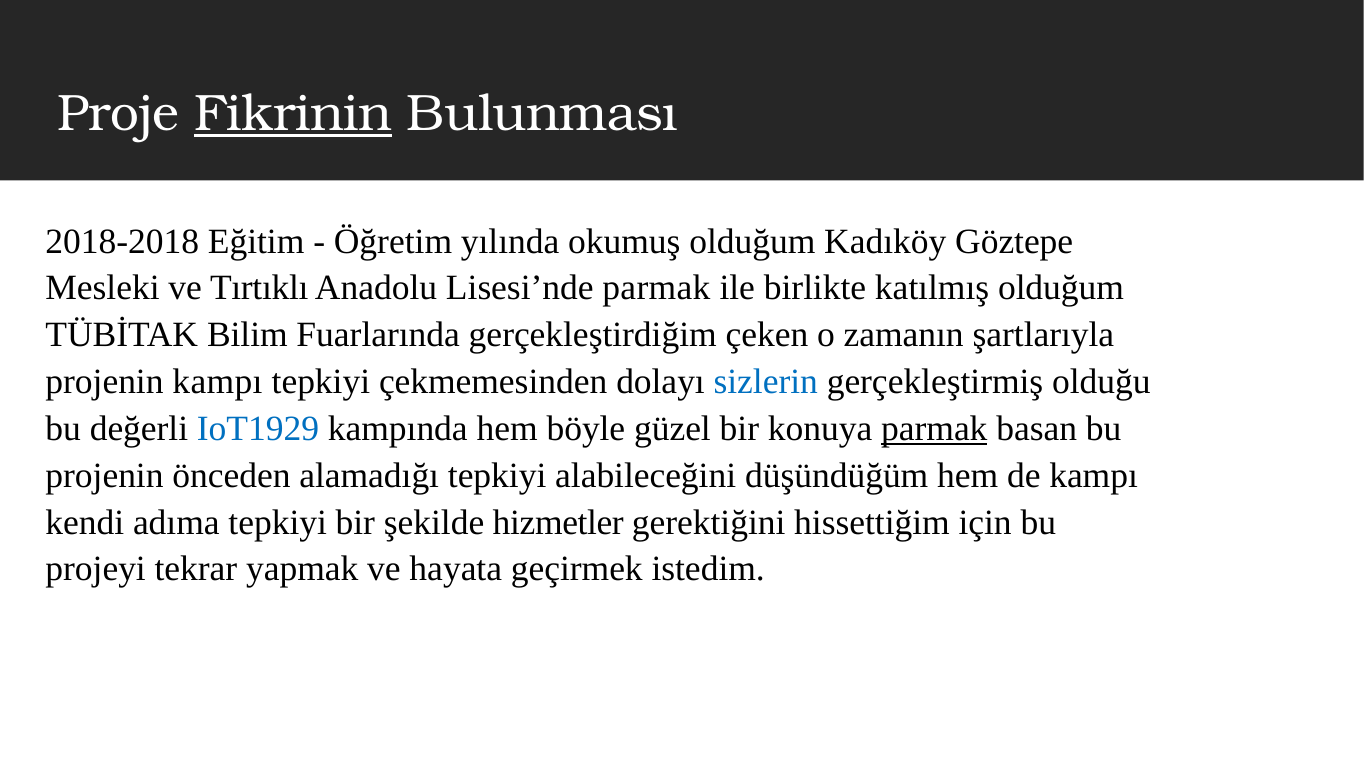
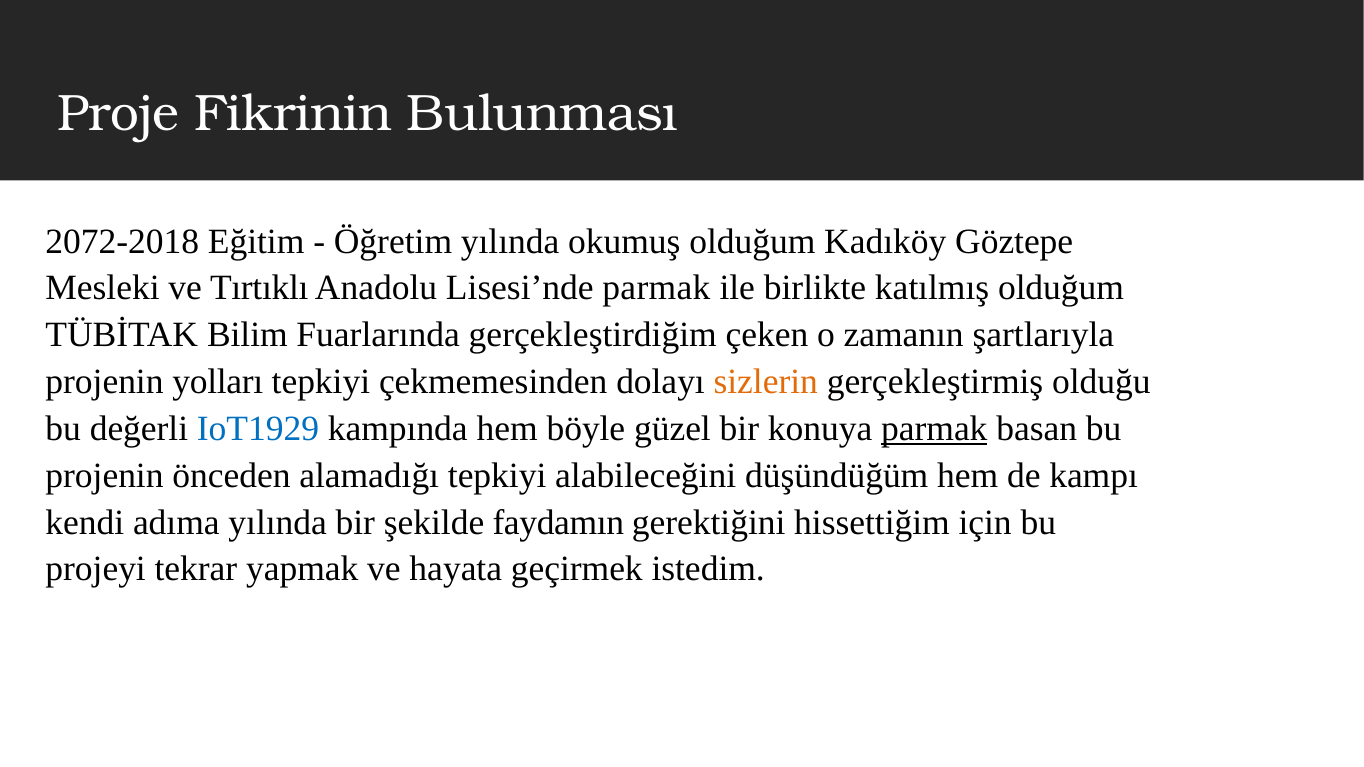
Fikrinin underline: present -> none
2018-2018: 2018-2018 -> 2072-2018
projenin kampı: kampı -> yolları
sizlerin colour: blue -> orange
adıma tepkiyi: tepkiyi -> yılında
hizmetler: hizmetler -> faydamın
